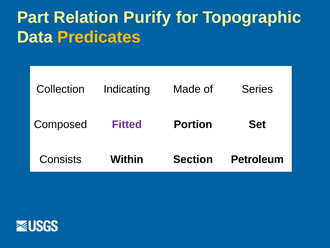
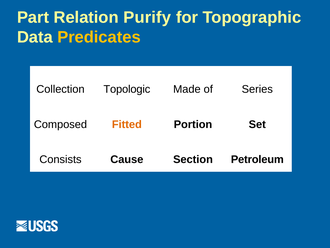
Indicating: Indicating -> Topologic
Fitted colour: purple -> orange
Within: Within -> Cause
